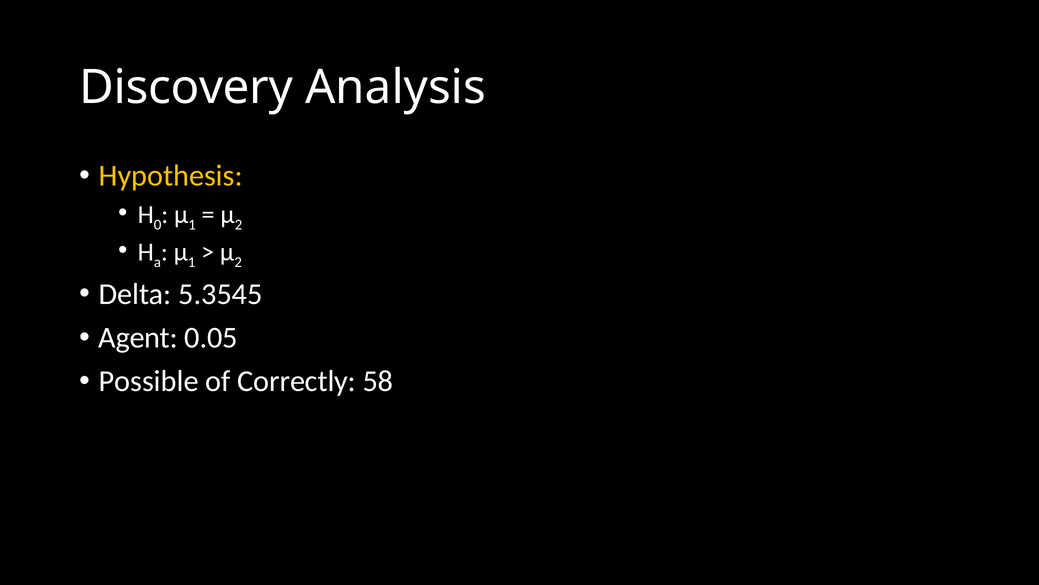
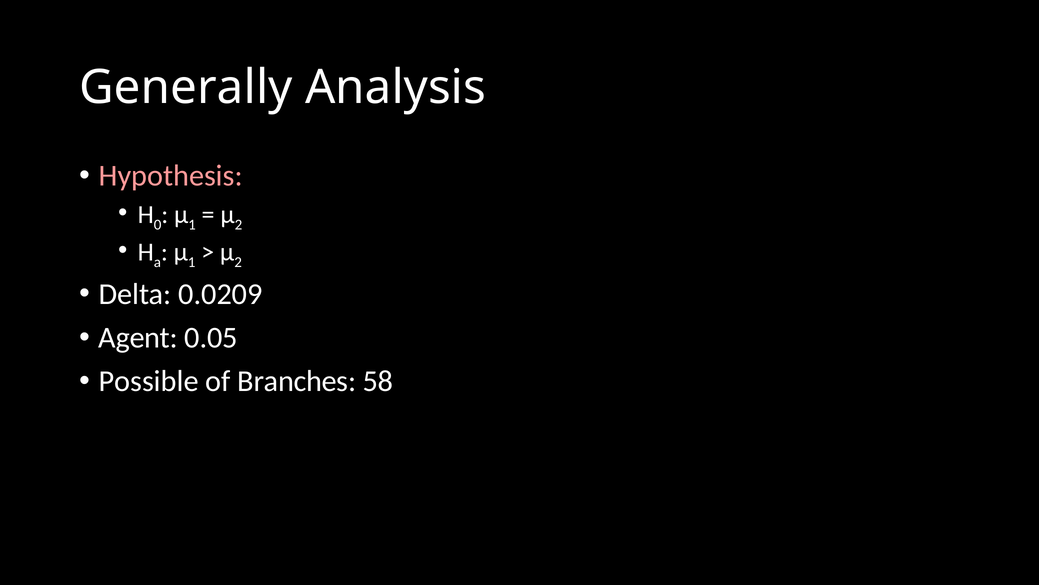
Discovery: Discovery -> Generally
Hypothesis colour: yellow -> pink
5.3545: 5.3545 -> 0.0209
Correctly: Correctly -> Branches
